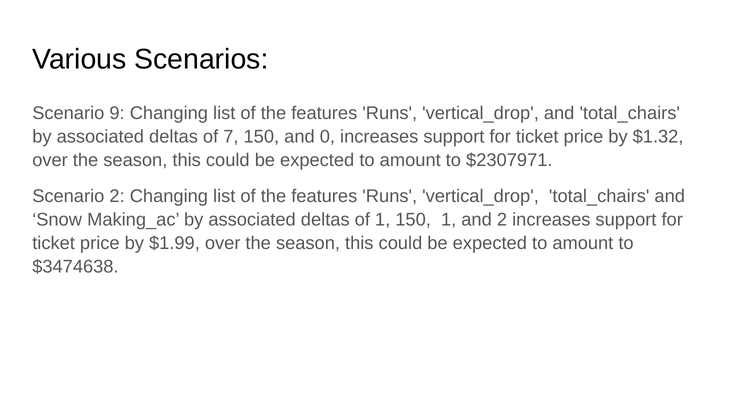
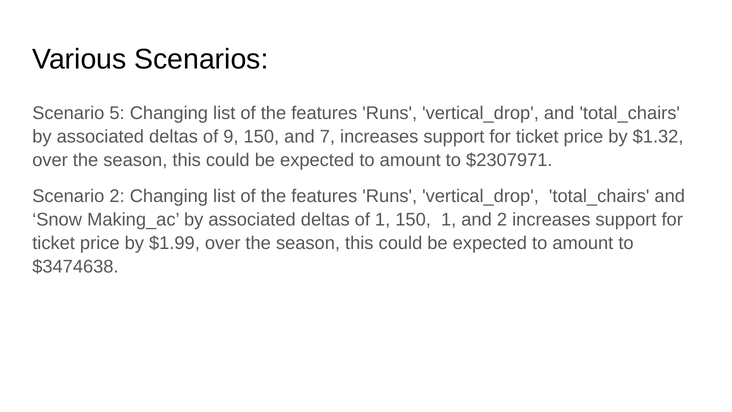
9: 9 -> 5
7: 7 -> 9
0: 0 -> 7
